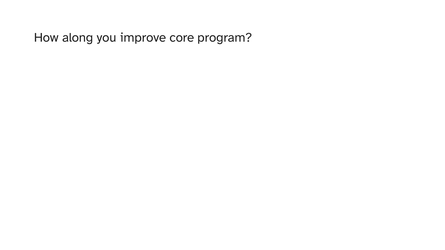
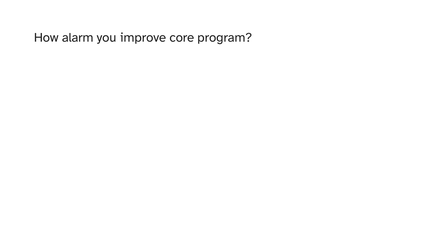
along: along -> alarm
